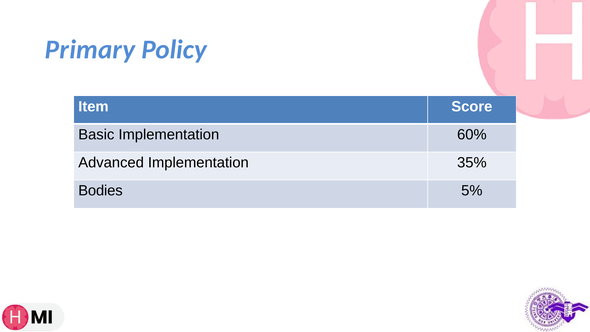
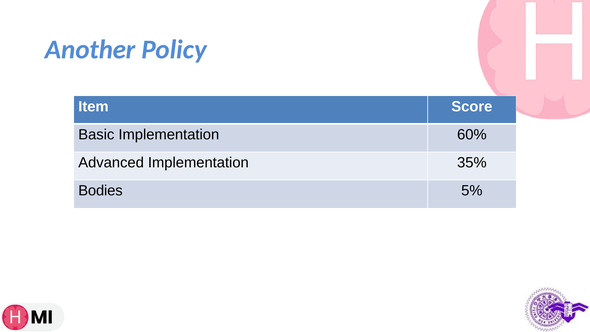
Primary: Primary -> Another
